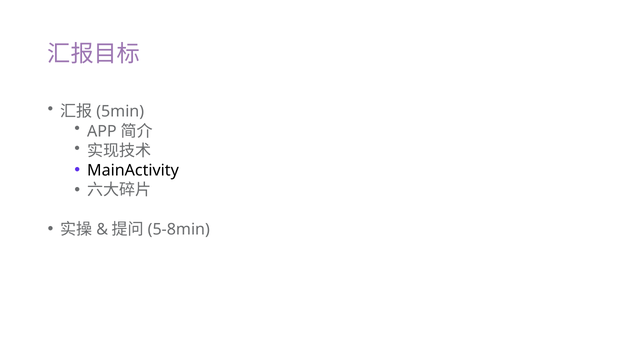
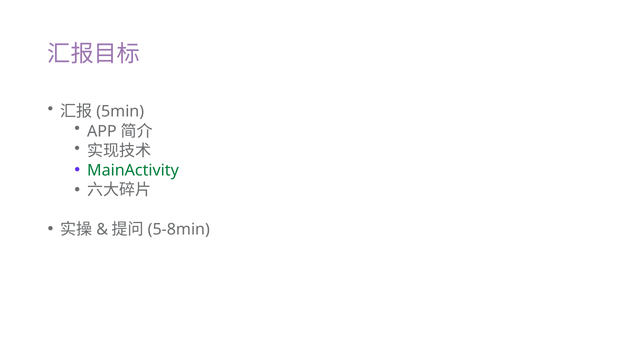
MainActivity colour: black -> green
